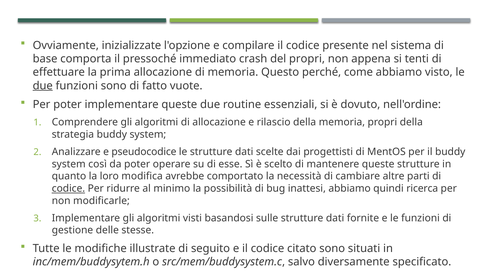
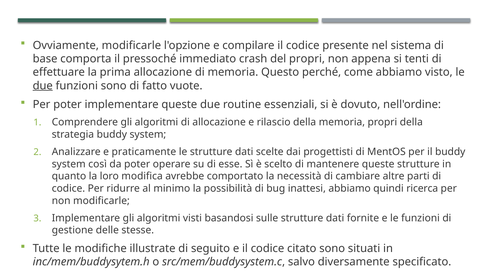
Ovviamente inizializzate: inizializzate -> modificarle
pseudocodice: pseudocodice -> praticamente
codice at (68, 188) underline: present -> none
